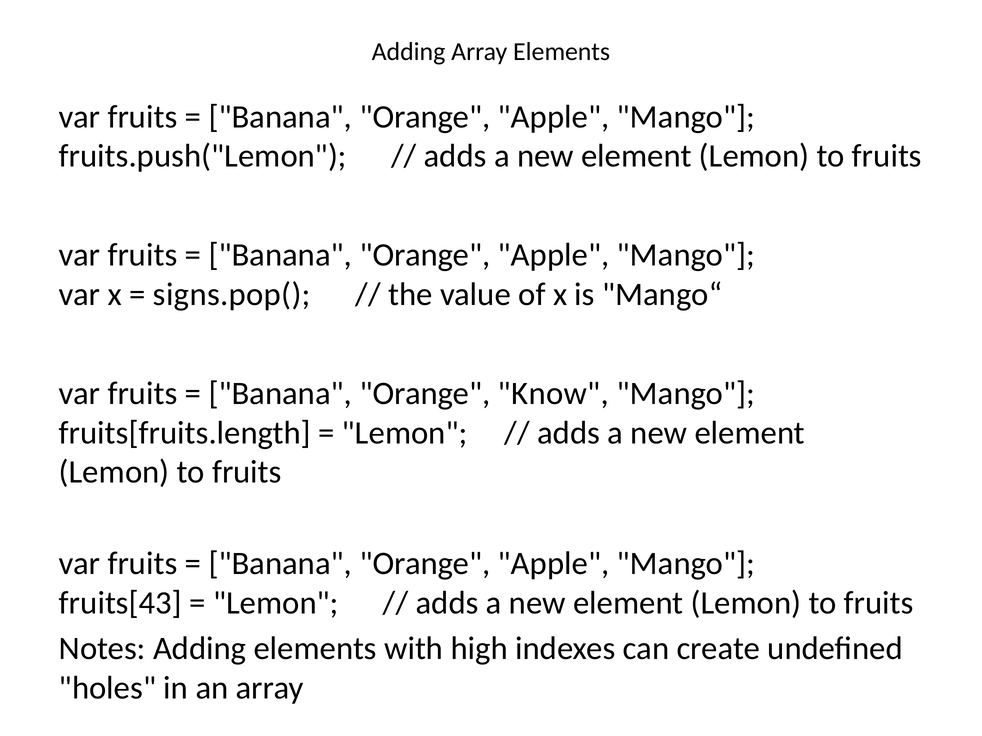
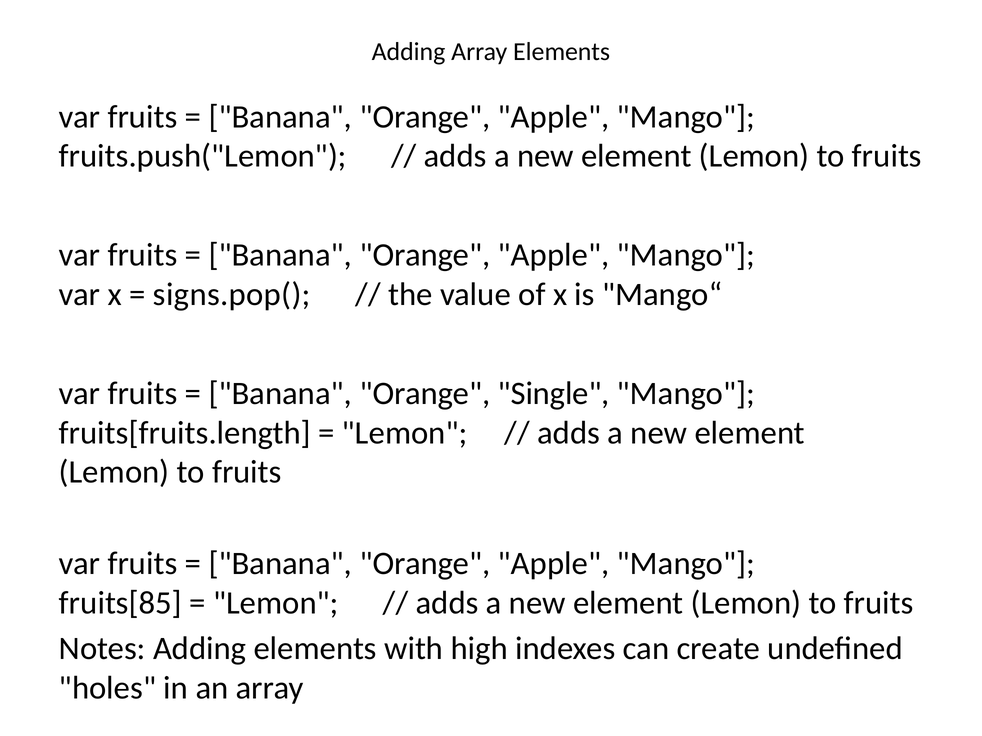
Know: Know -> Single
fruits[43: fruits[43 -> fruits[85
